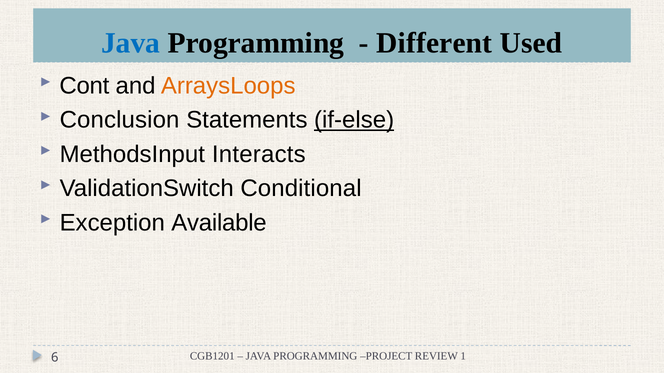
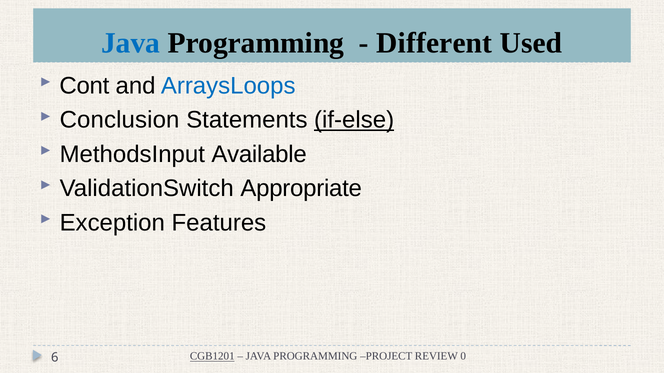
ArraysLoops colour: orange -> blue
Interacts: Interacts -> Available
Conditional: Conditional -> Appropriate
Available: Available -> Features
CGB1201 underline: none -> present
1: 1 -> 0
